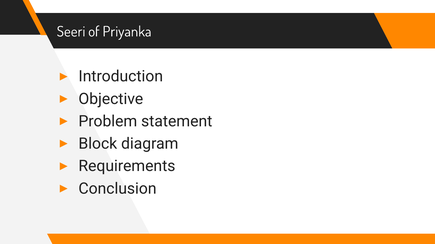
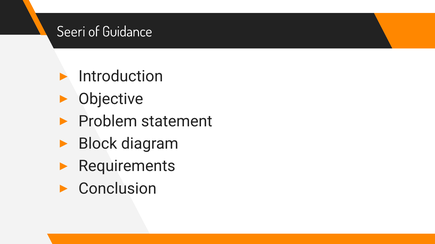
Priyanka: Priyanka -> Guidance
